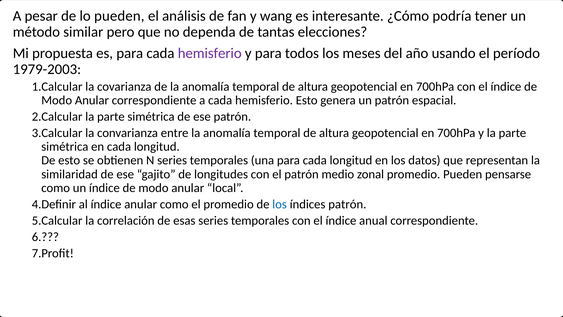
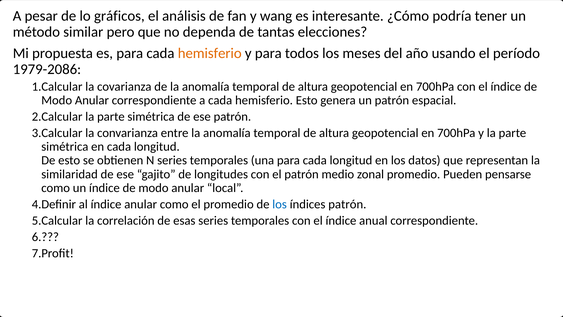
lo pueden: pueden -> gráficos
hemisferio at (210, 53) colour: purple -> orange
1979-2003: 1979-2003 -> 1979-2086
